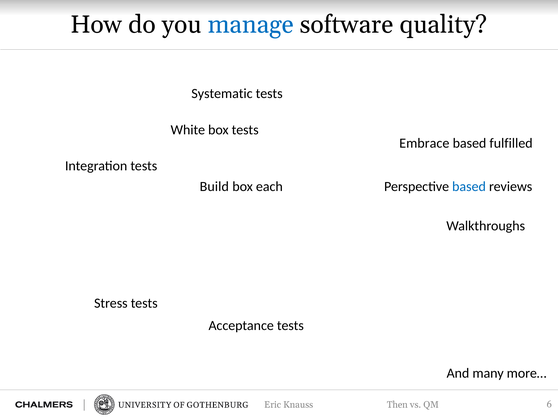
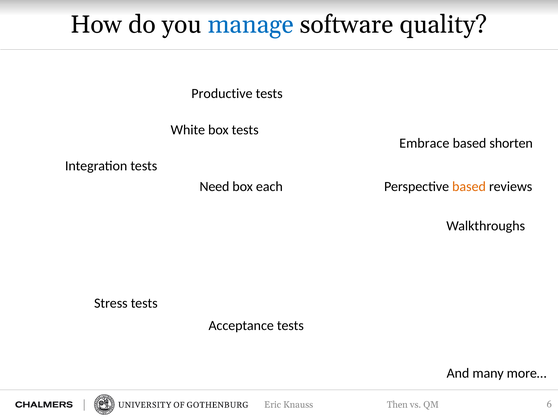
Systematic: Systematic -> Productive
fulfilled: fulfilled -> shorten
Build: Build -> Need
based at (469, 186) colour: blue -> orange
